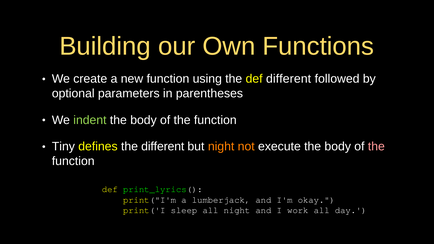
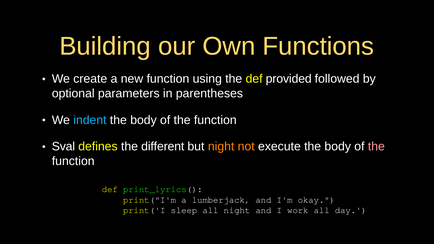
def different: different -> provided
indent colour: light green -> light blue
Tiny: Tiny -> Sval
